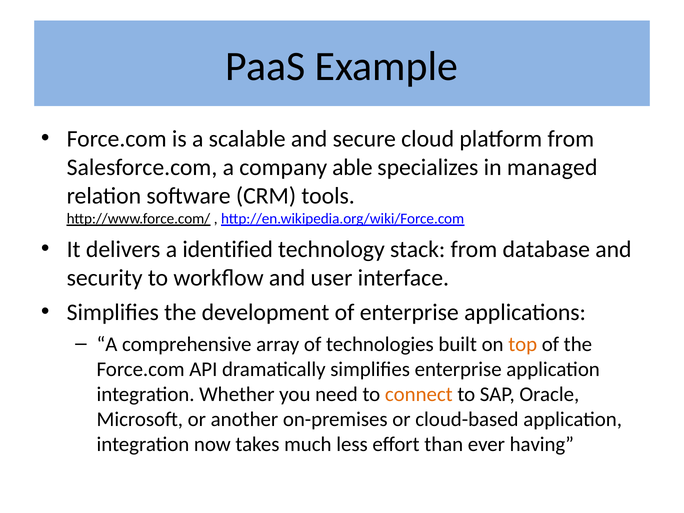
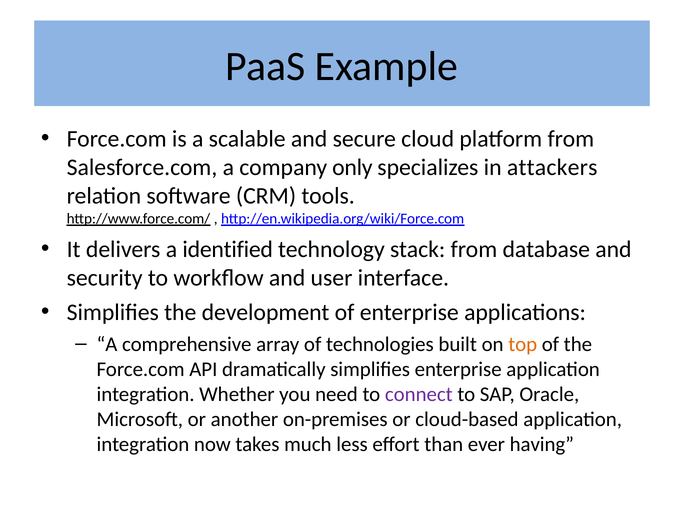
able: able -> only
managed: managed -> attackers
connect colour: orange -> purple
